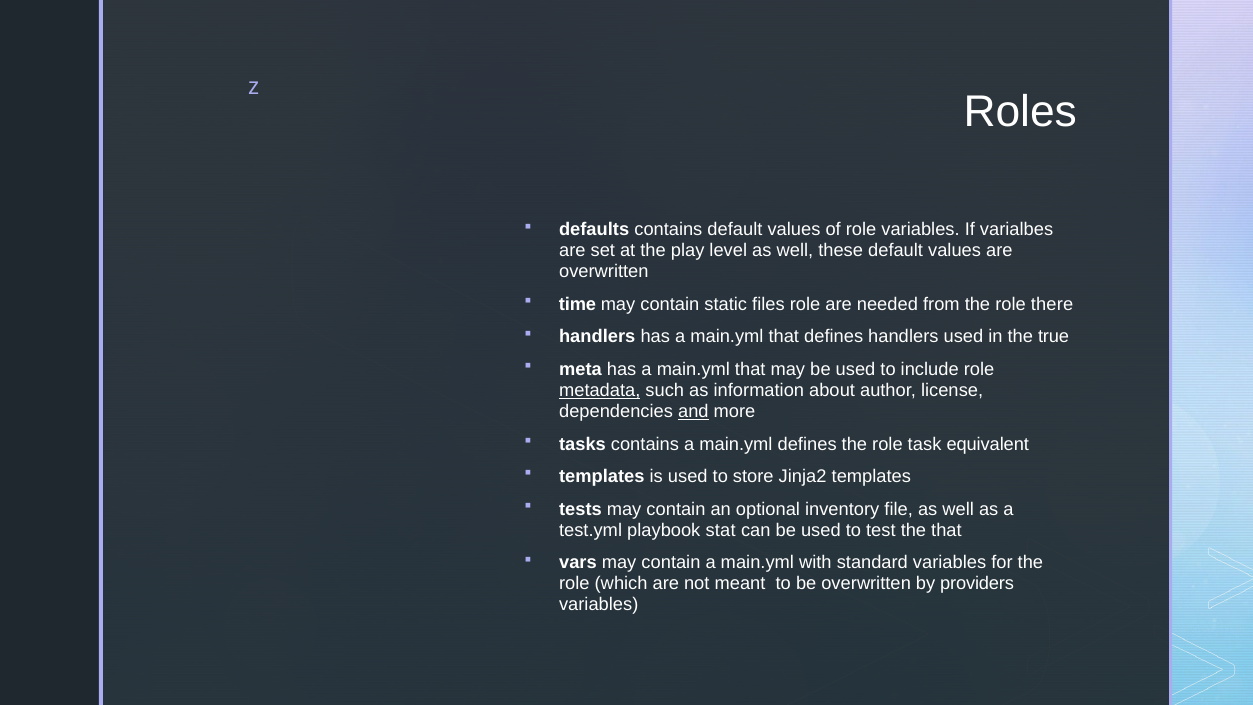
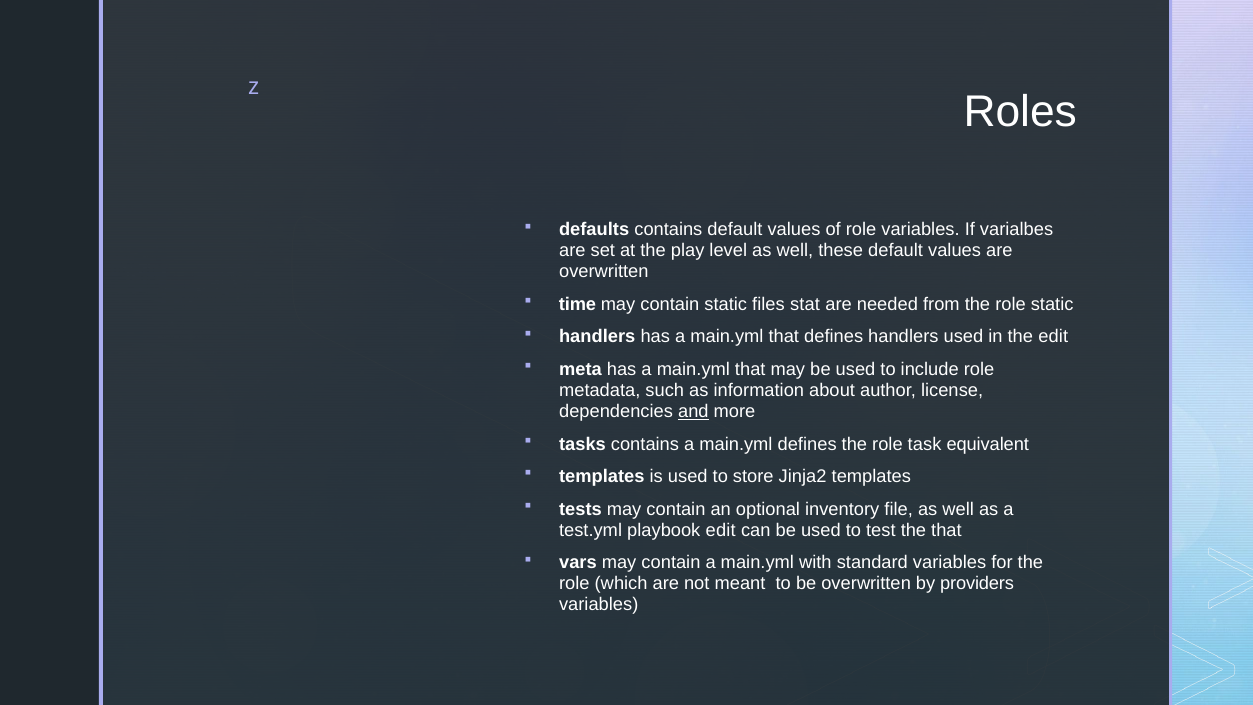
files role: role -> stat
role there: there -> static
the true: true -> edit
metadata underline: present -> none
playbook stat: stat -> edit
